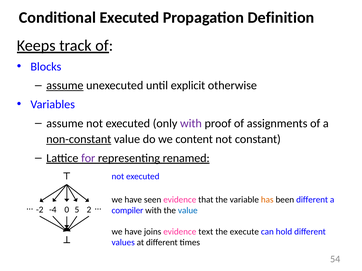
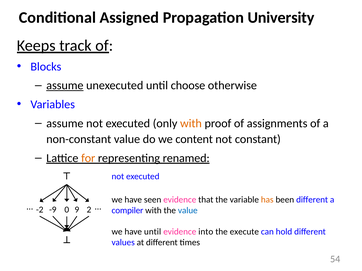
Conditional Executed: Executed -> Assigned
Definition: Definition -> University
explicit: explicit -> choose
with at (191, 124) colour: purple -> orange
non-constant underline: present -> none
for colour: purple -> orange
-4: -4 -> -9
5: 5 -> 9
have joins: joins -> until
text: text -> into
